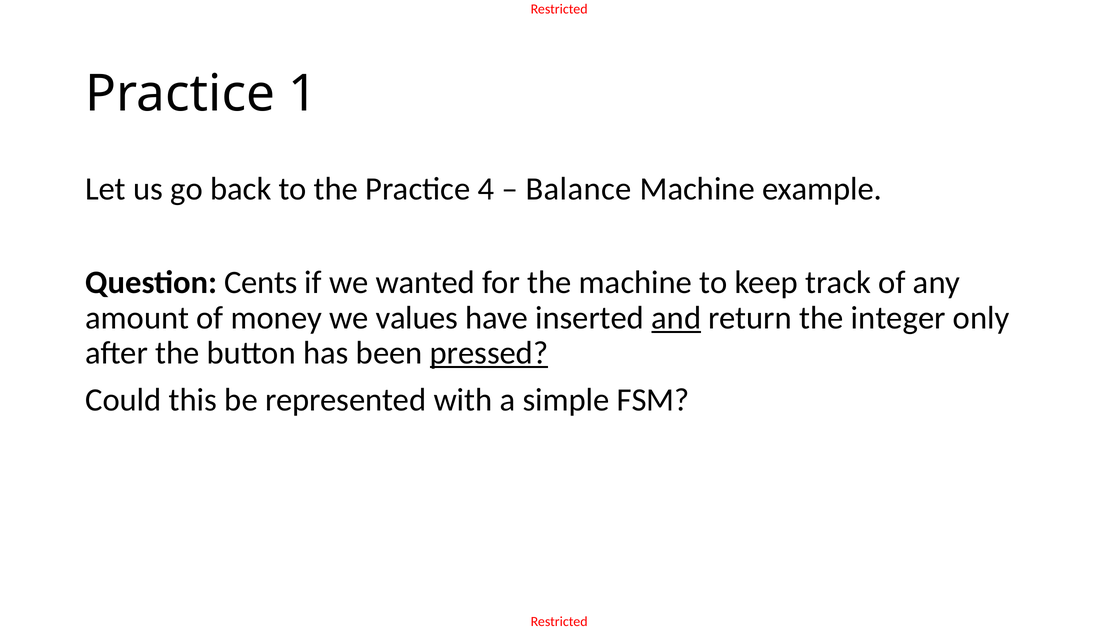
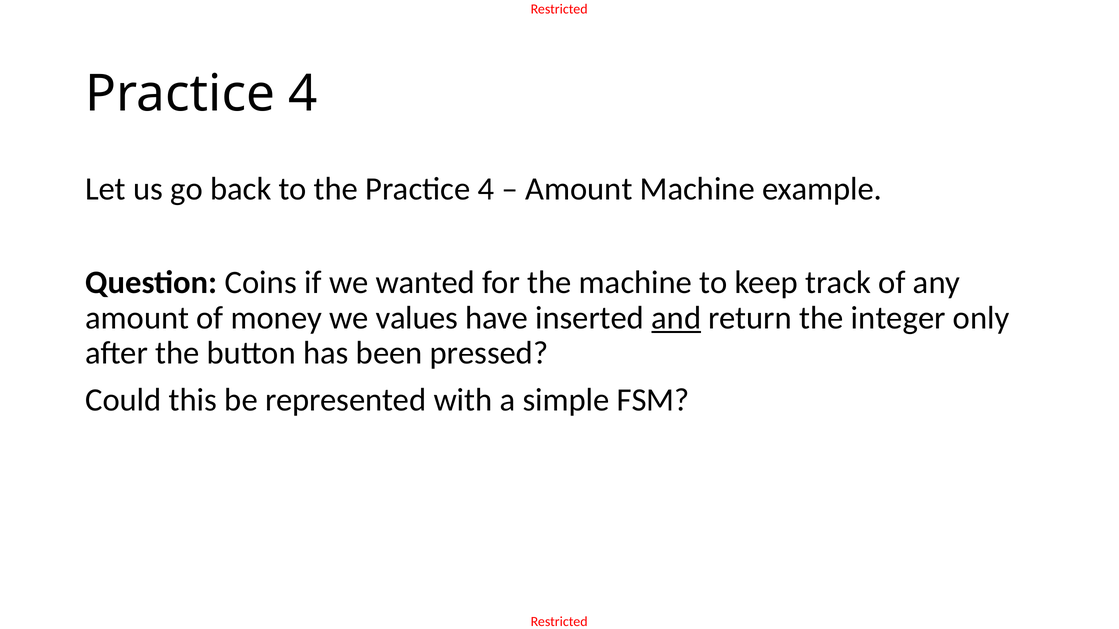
1 at (303, 94): 1 -> 4
Balance at (579, 189): Balance -> Amount
Cents: Cents -> Coins
pressed underline: present -> none
